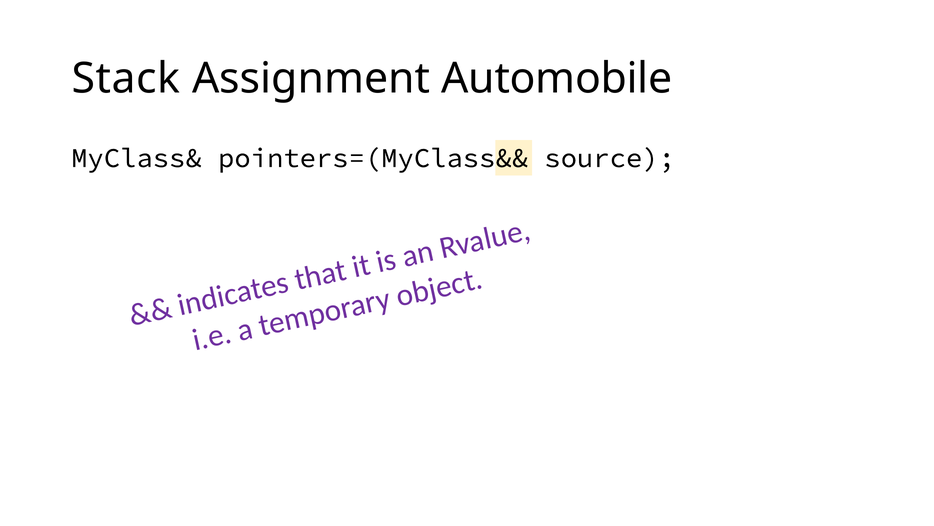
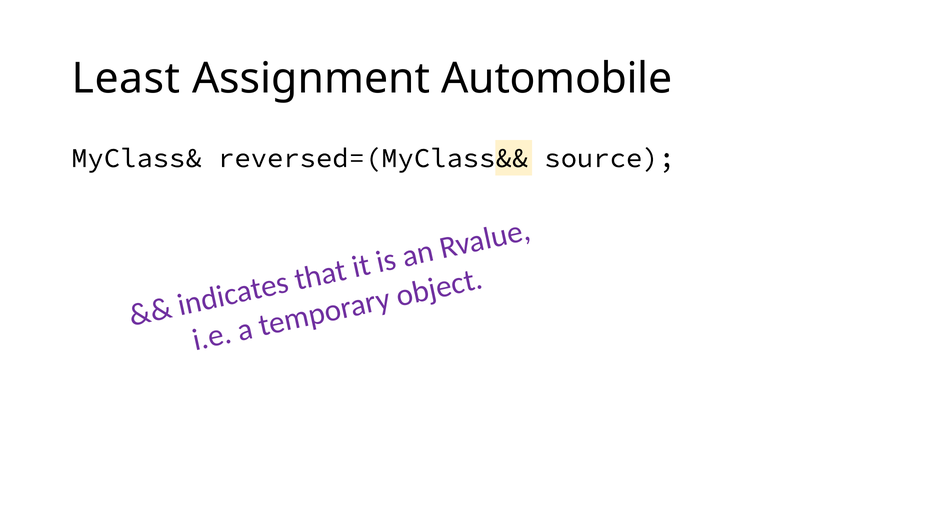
Stack: Stack -> Least
pointers=(MyClass&&: pointers=(MyClass&& -> reversed=(MyClass&&
